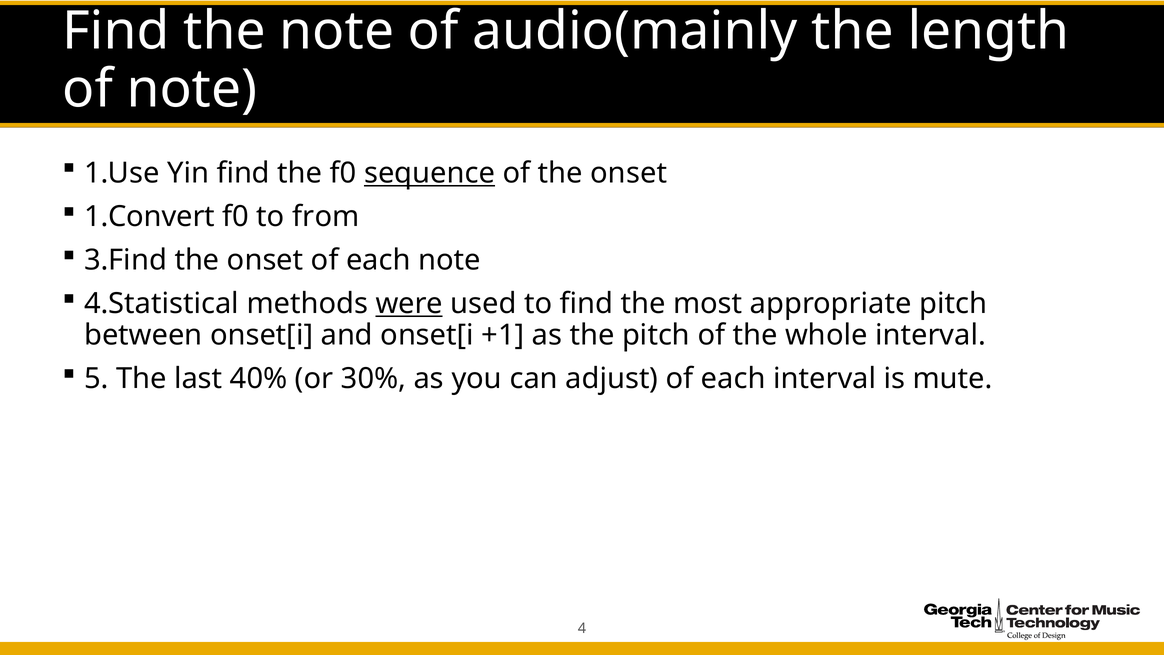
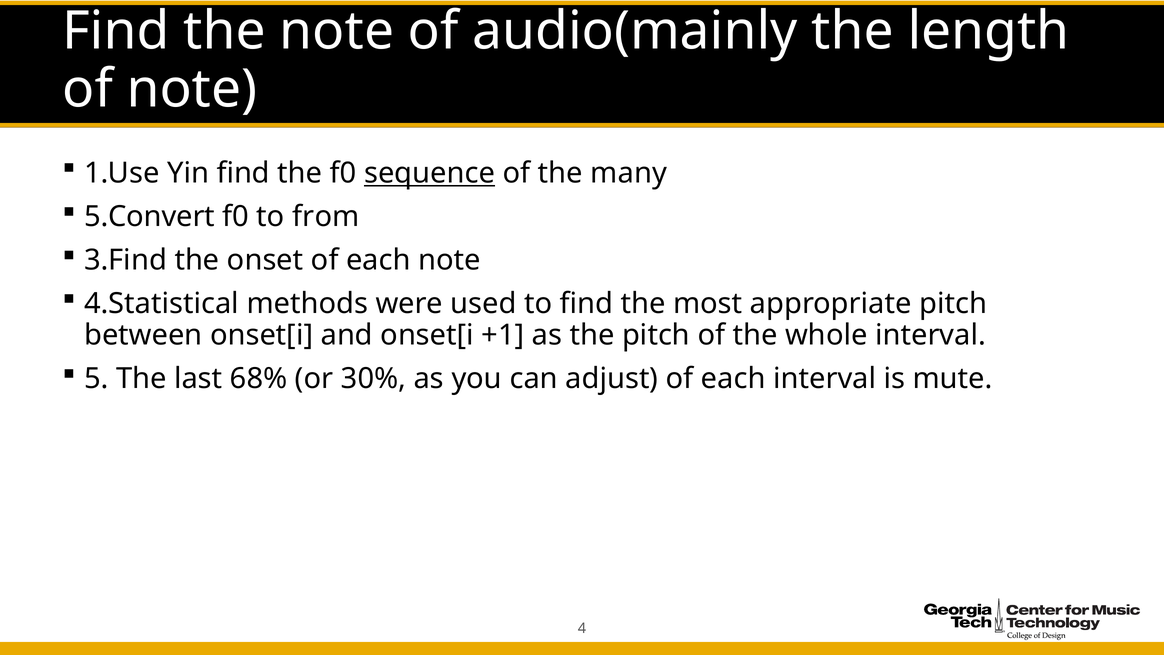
of the onset: onset -> many
1.Convert: 1.Convert -> 5.Convert
were underline: present -> none
40%: 40% -> 68%
